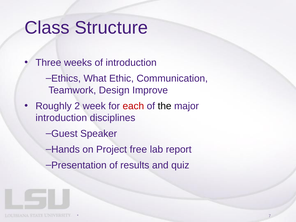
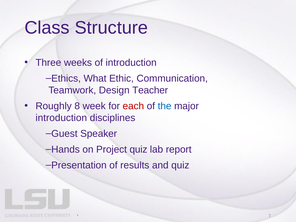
Improve: Improve -> Teacher
2: 2 -> 8
the colour: black -> blue
Project free: free -> quiz
